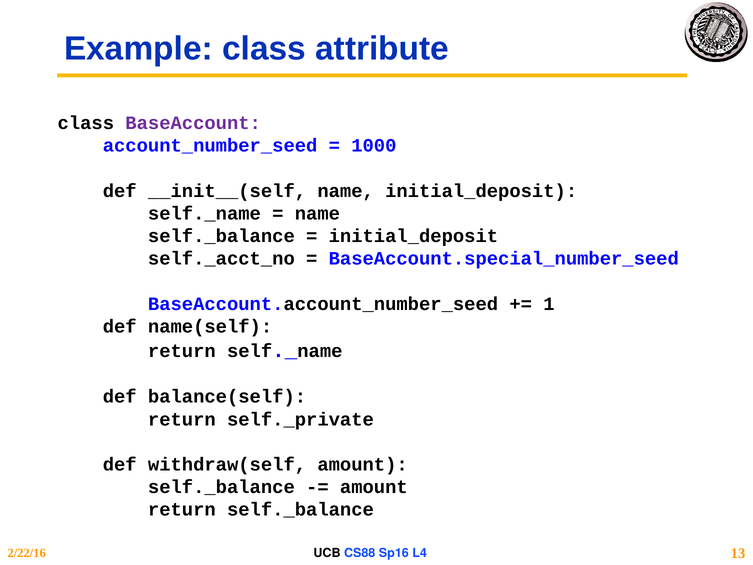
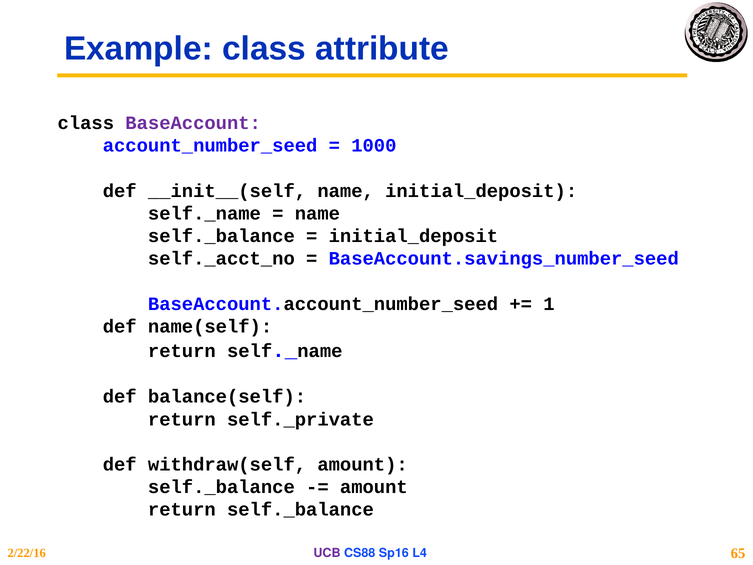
BaseAccount.special_number_seed: BaseAccount.special_number_seed -> BaseAccount.savings_number_seed
UCB colour: black -> purple
13: 13 -> 65
